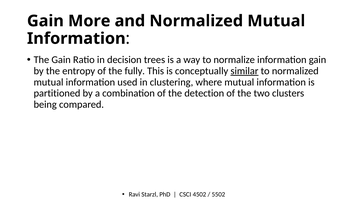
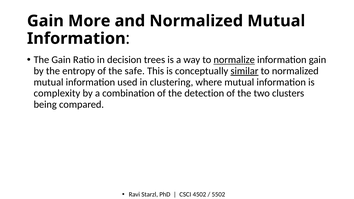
normalize underline: none -> present
fully: fully -> safe
partitioned: partitioned -> complexity
